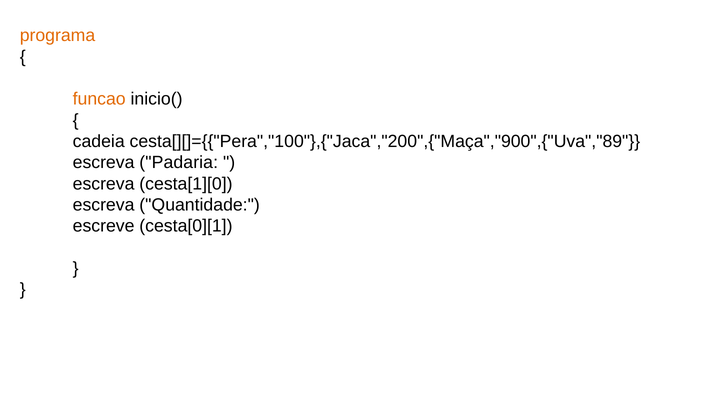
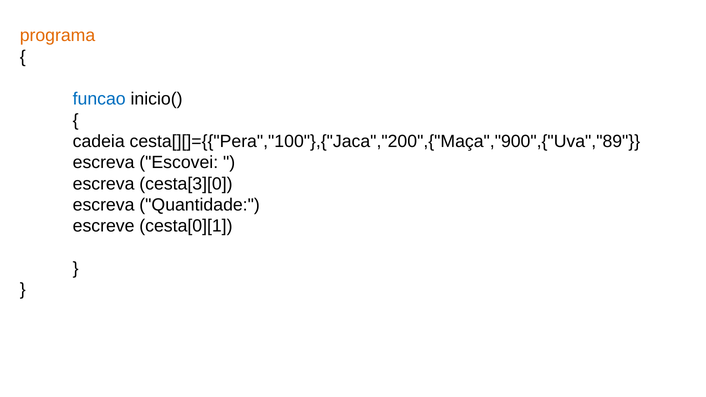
funcao colour: orange -> blue
Padaria: Padaria -> Escovei
cesta[1][0: cesta[1][0 -> cesta[3][0
